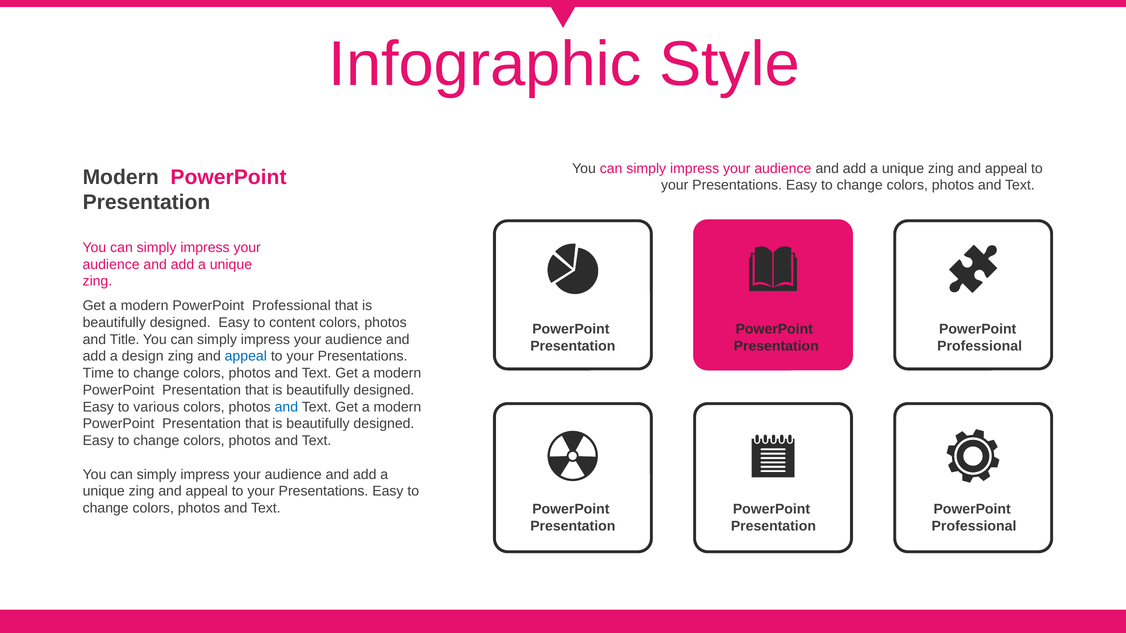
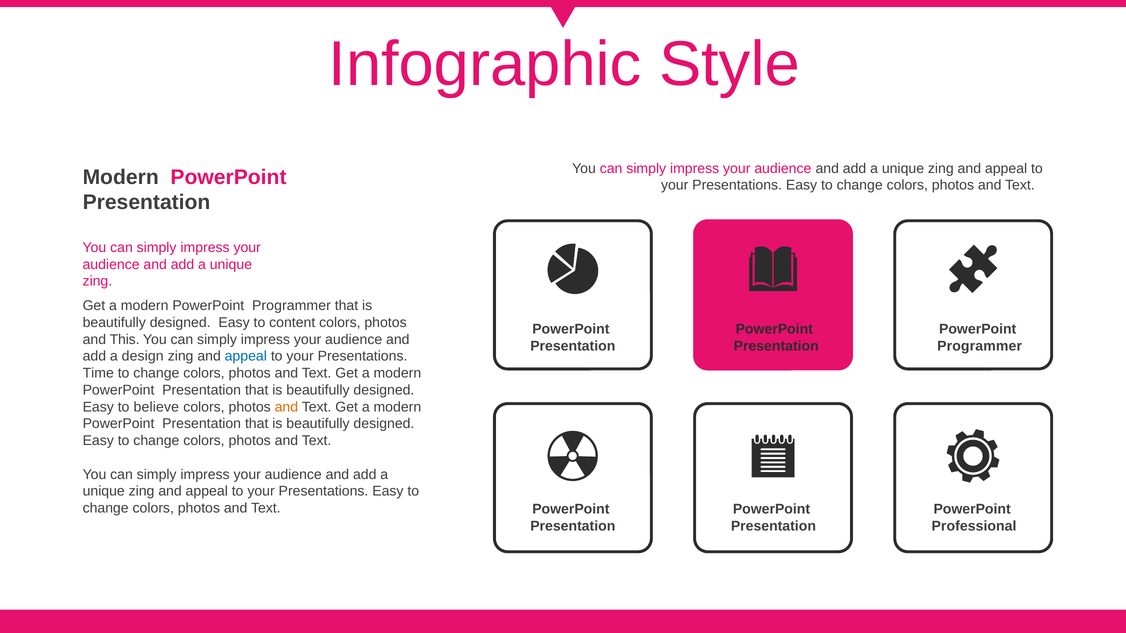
modern PowerPoint Professional: Professional -> Programmer
Title: Title -> This
Professional at (980, 346): Professional -> Programmer
various: various -> believe
and at (286, 407) colour: blue -> orange
